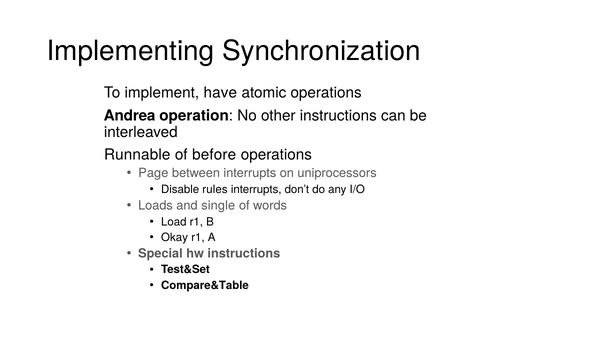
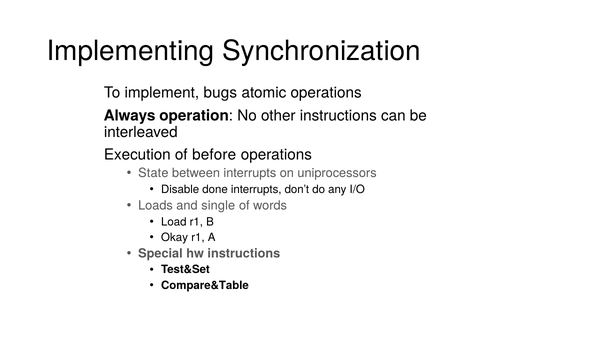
have: have -> bugs
Andrea: Andrea -> Always
Runnable: Runnable -> Execution
Page: Page -> State
rules: rules -> done
